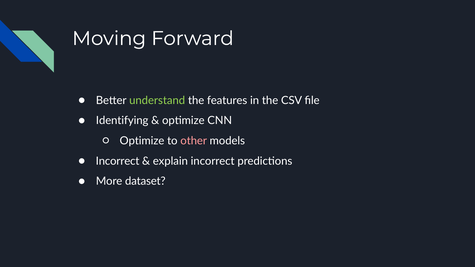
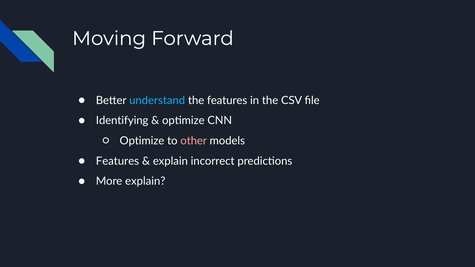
understand colour: light green -> light blue
Incorrect at (118, 161): Incorrect -> Features
More dataset: dataset -> explain
